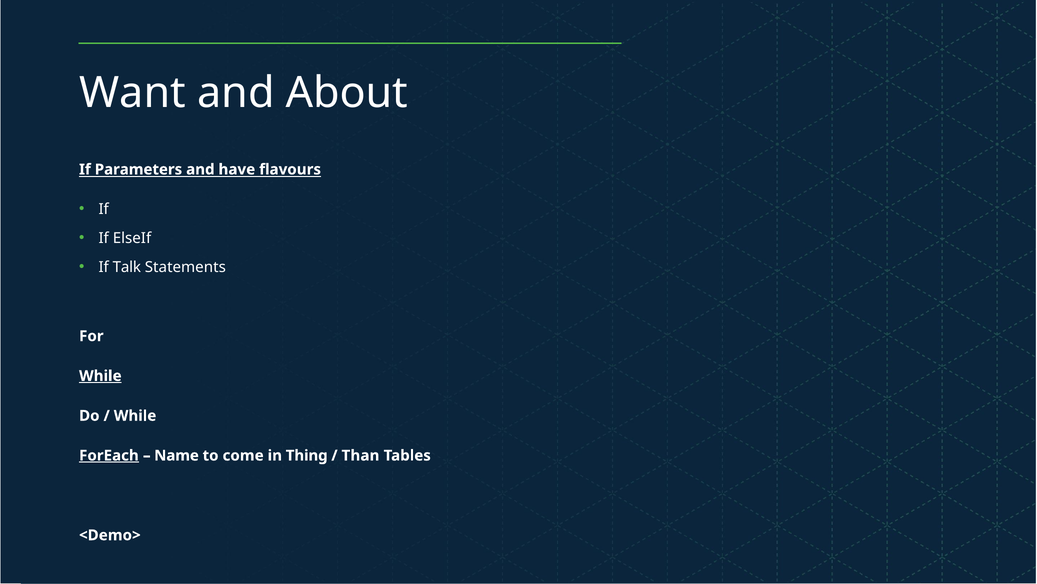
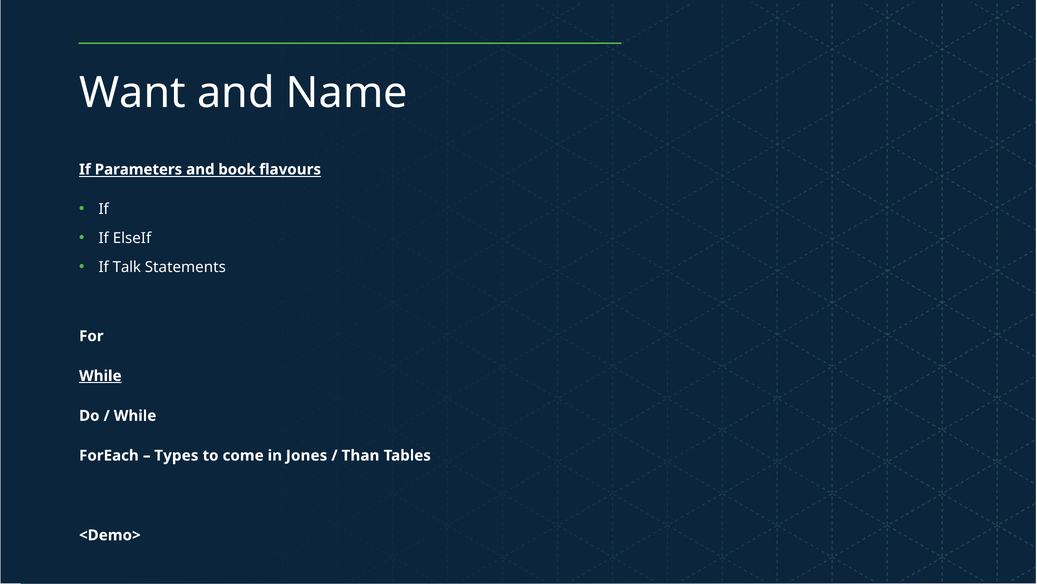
About: About -> Name
have: have -> book
ForEach underline: present -> none
Name: Name -> Types
Thing: Thing -> Jones
